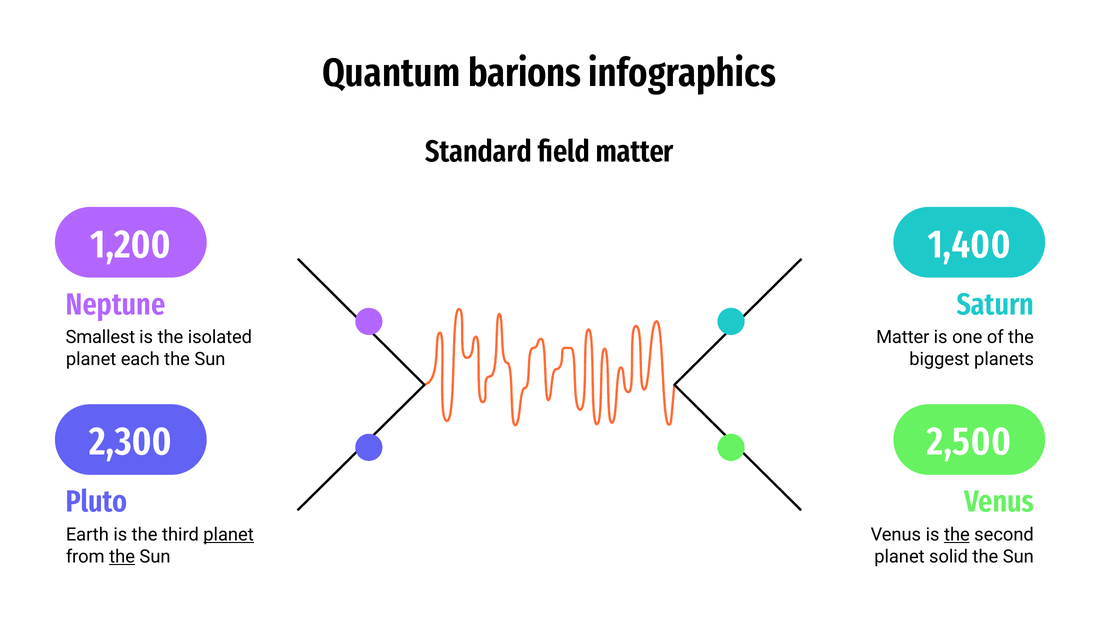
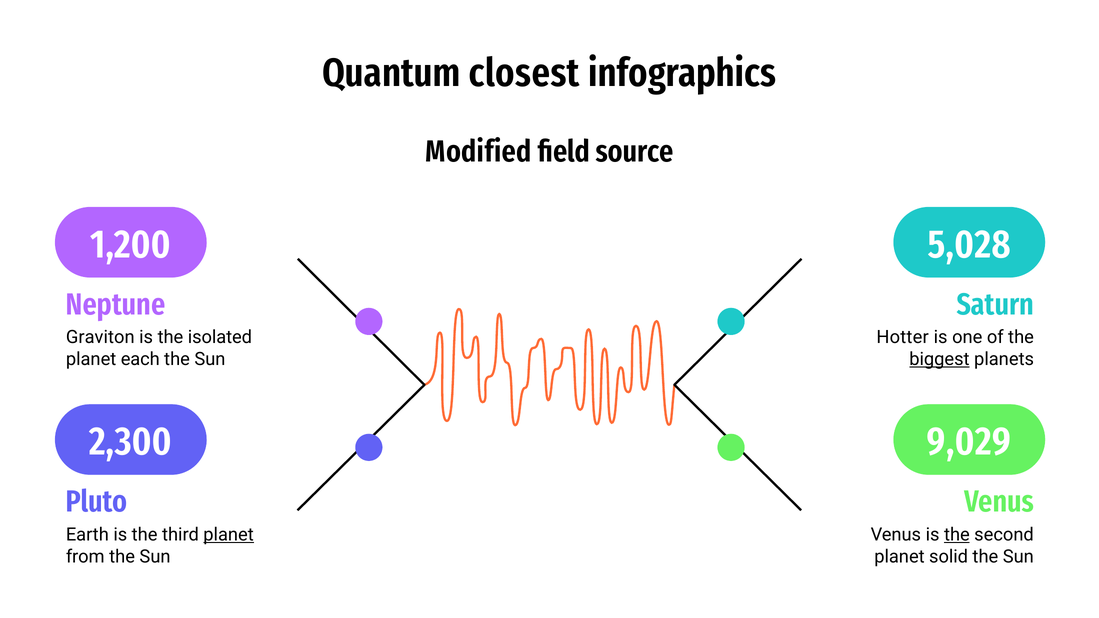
barions: barions -> closest
Standard: Standard -> Modified
field matter: matter -> source
1,400: 1,400 -> 5,028
Smallest: Smallest -> Graviton
Matter at (903, 337): Matter -> Hotter
biggest underline: none -> present
2,500: 2,500 -> 9,029
the at (122, 557) underline: present -> none
